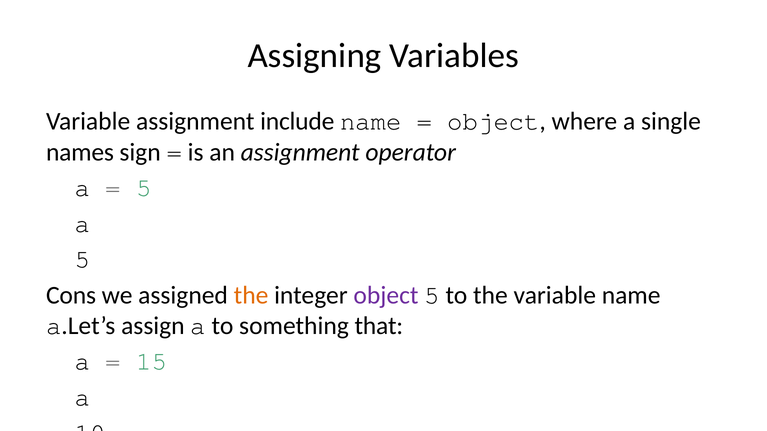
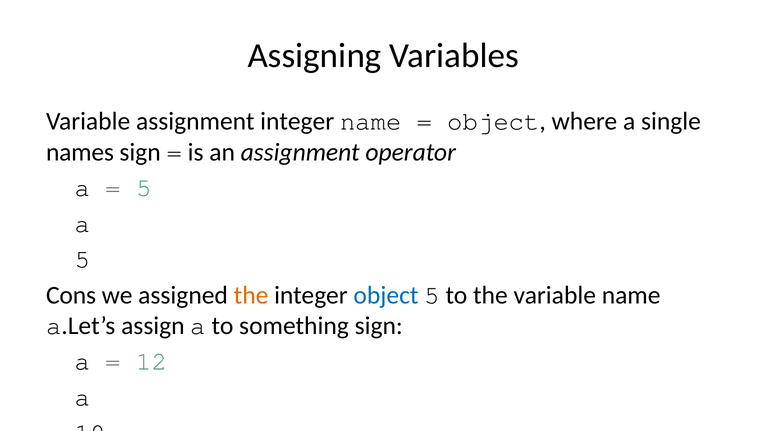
assignment include: include -> integer
object at (386, 295) colour: purple -> blue
something that: that -> sign
15: 15 -> 12
